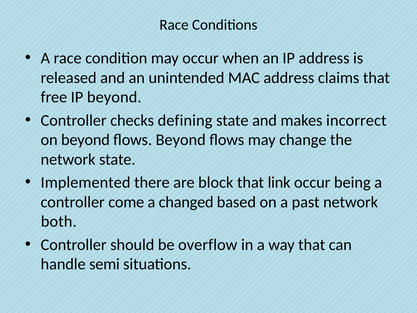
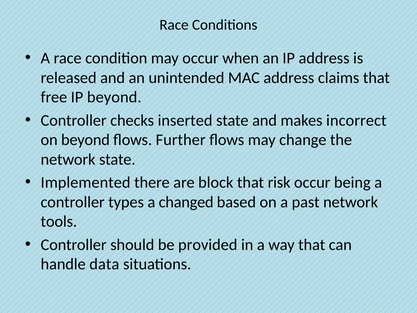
defining: defining -> inserted
flows Beyond: Beyond -> Further
link: link -> risk
come: come -> types
both: both -> tools
overflow: overflow -> provided
semi: semi -> data
